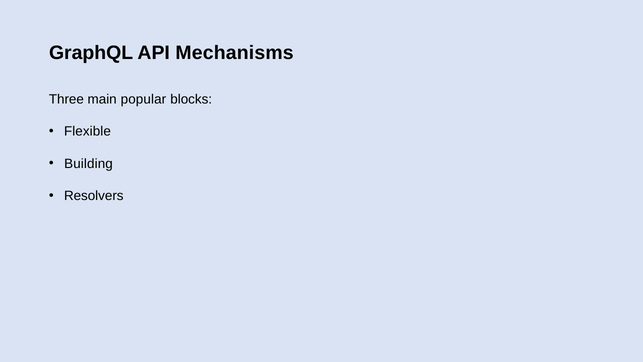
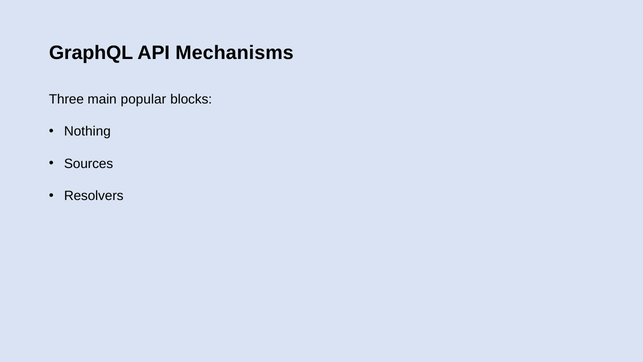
Flexible: Flexible -> Nothing
Building: Building -> Sources
